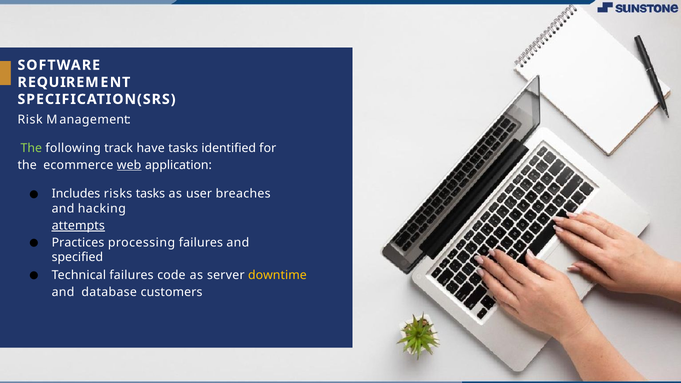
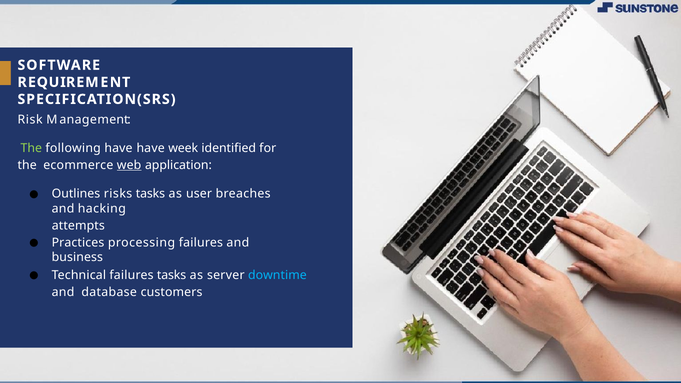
following track: track -> have
have tasks: tasks -> week
Includes: Includes -> Outlines
attempts underline: present -> none
specified: specified -> business
failures code: code -> tasks
downtime colour: yellow -> light blue
